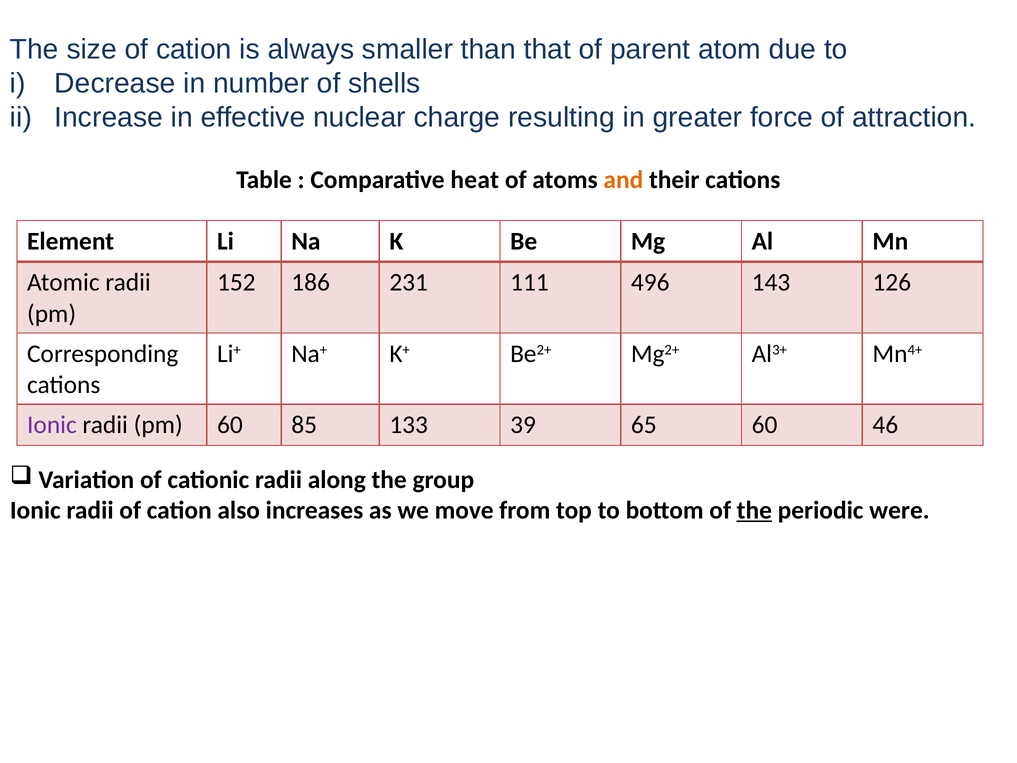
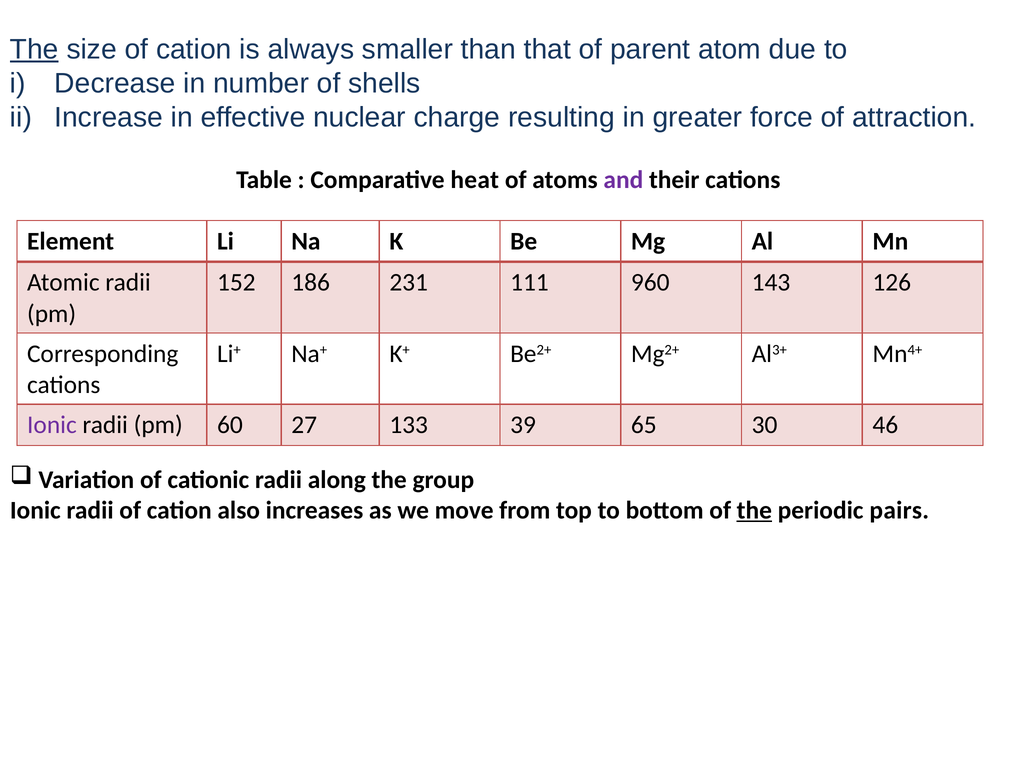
The at (34, 49) underline: none -> present
and colour: orange -> purple
496: 496 -> 960
85: 85 -> 27
65 60: 60 -> 30
were: were -> pairs
